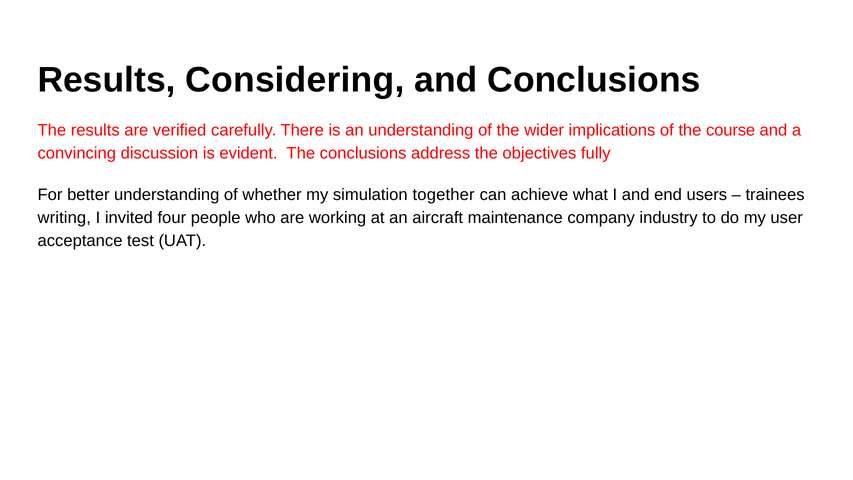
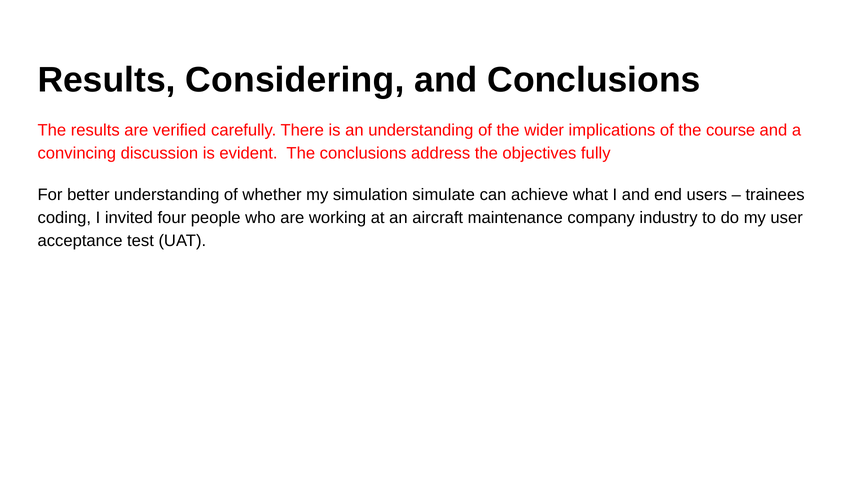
together: together -> simulate
writing: writing -> coding
